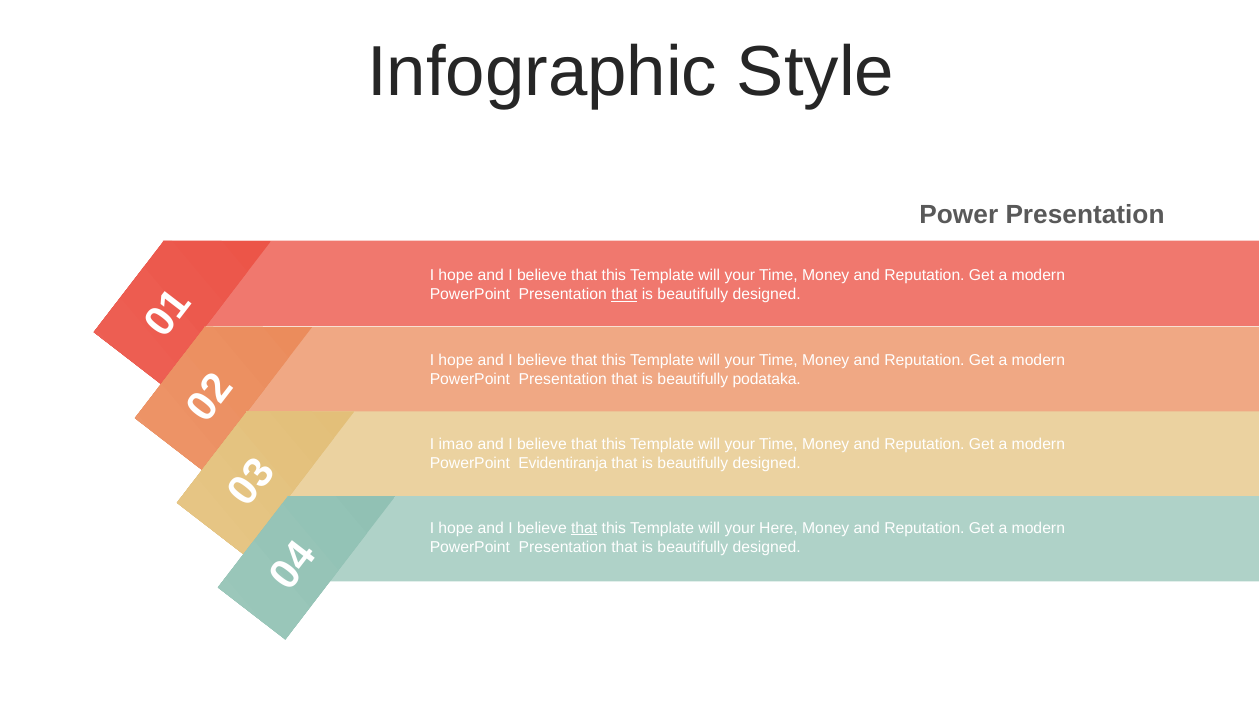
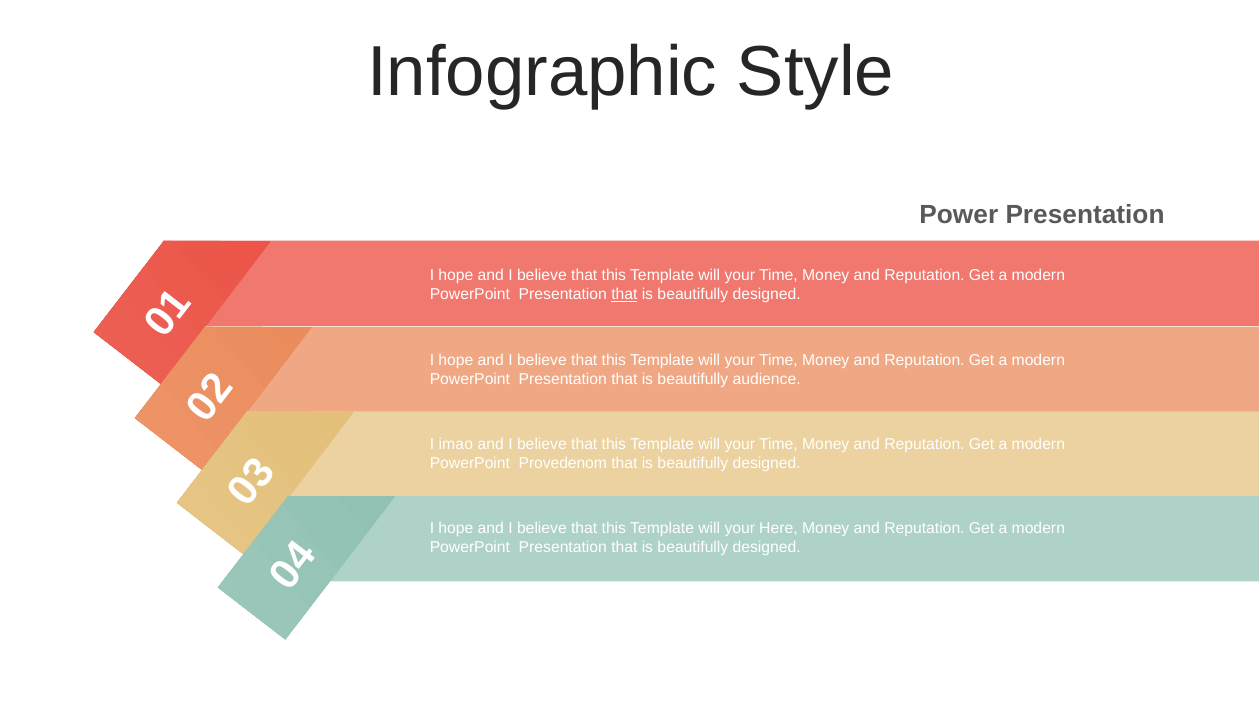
podataka: podataka -> audience
Evidentiranja: Evidentiranja -> Provedenom
that at (584, 528) underline: present -> none
